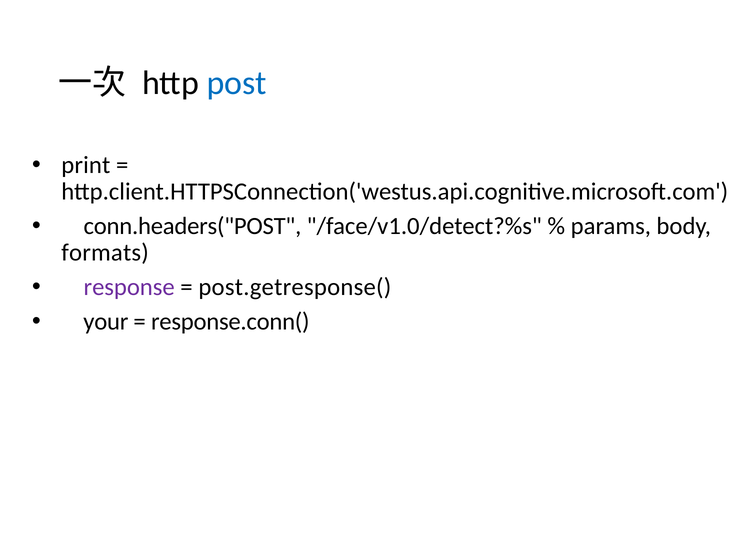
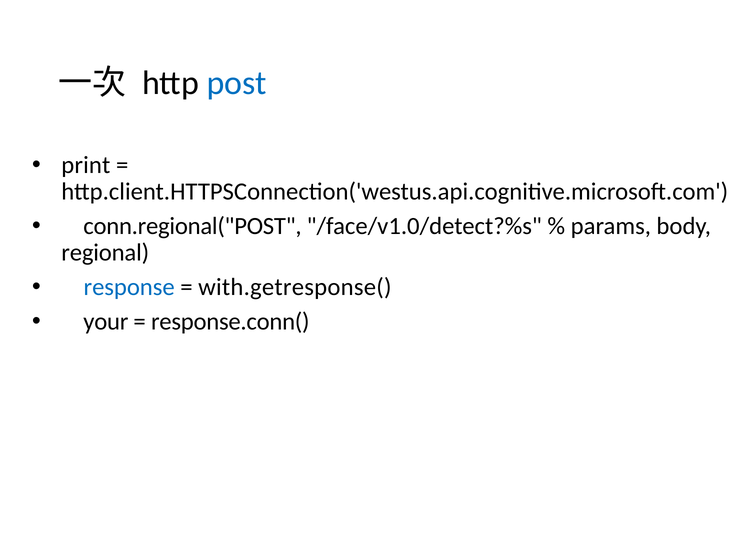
conn.headers("POST: conn.headers("POST -> conn.regional("POST
formats: formats -> regional
response colour: purple -> blue
post.getresponse(: post.getresponse( -> with.getresponse(
